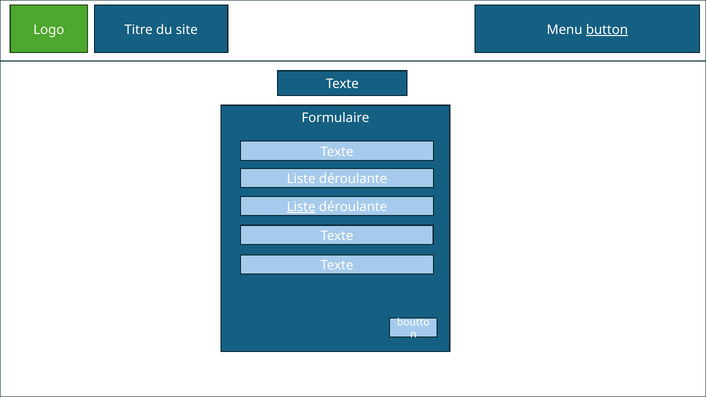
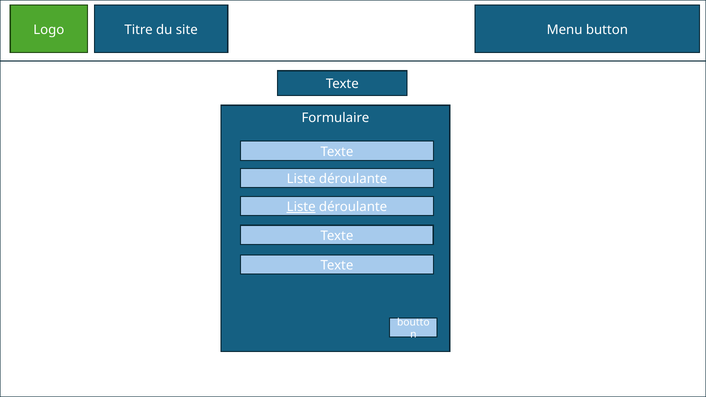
button underline: present -> none
